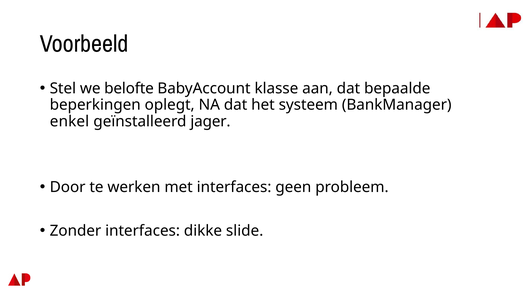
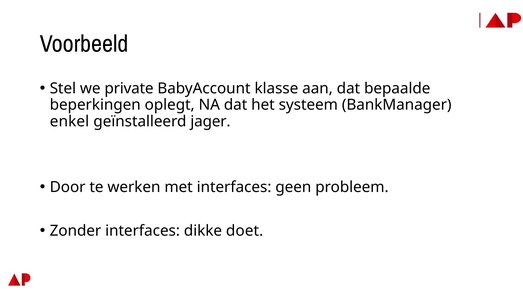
belofte: belofte -> private
slide: slide -> doet
